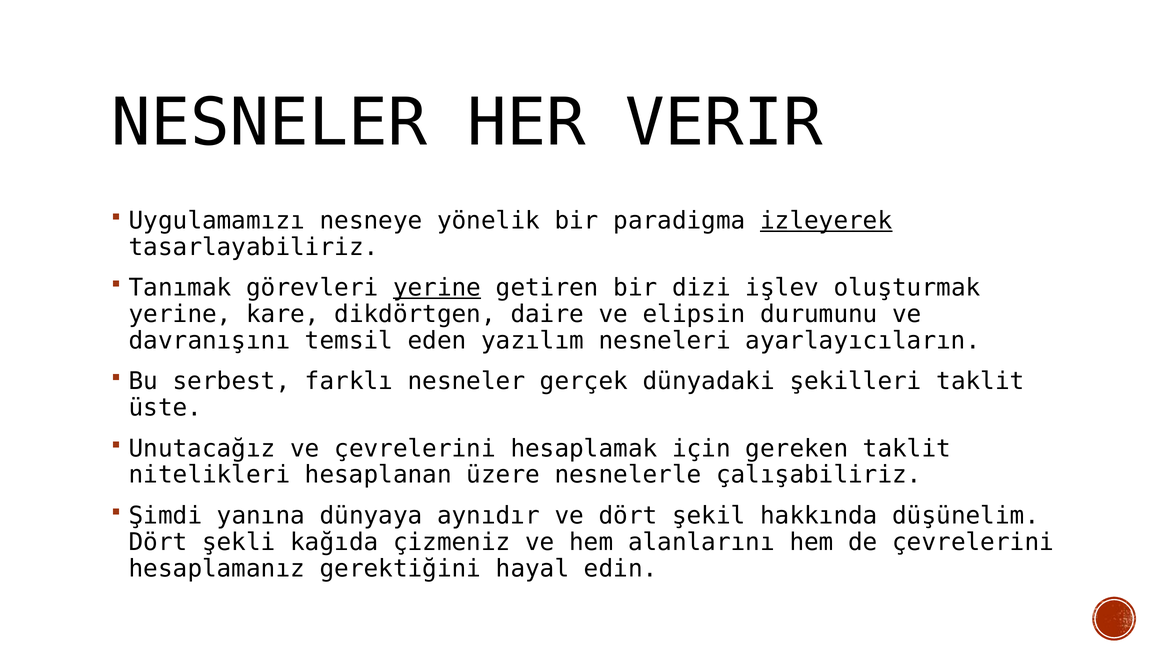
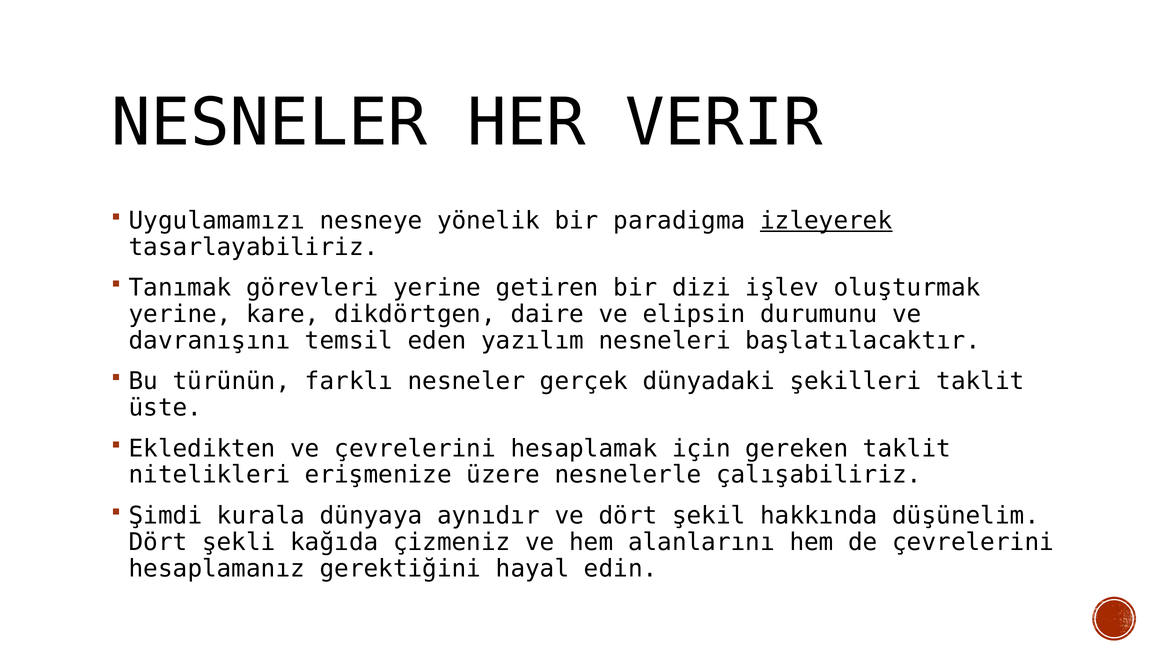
yerine at (437, 288) underline: present -> none
ayarlayıcıların: ayarlayıcıların -> başlatılacaktır
serbest: serbest -> türünün
Unutacağız: Unutacağız -> Ekledikten
hesaplanan: hesaplanan -> erişmenize
yanına: yanına -> kurala
